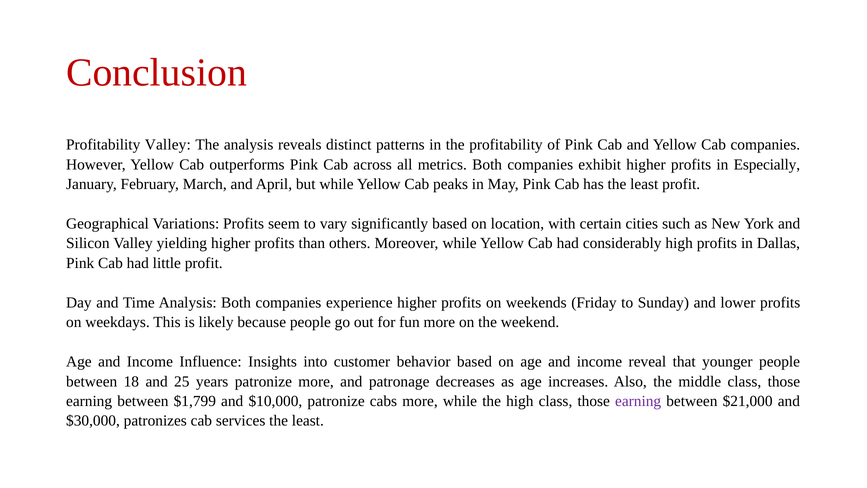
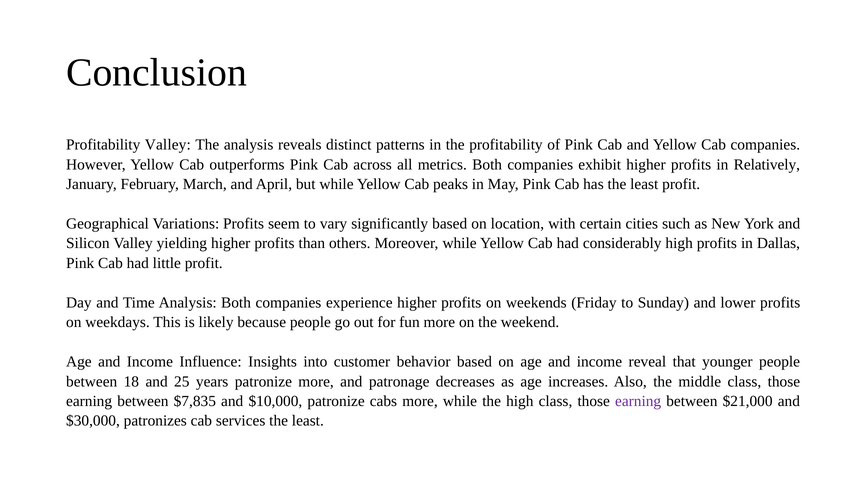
Conclusion colour: red -> black
Especially: Especially -> Relatively
$1,799: $1,799 -> $7,835
